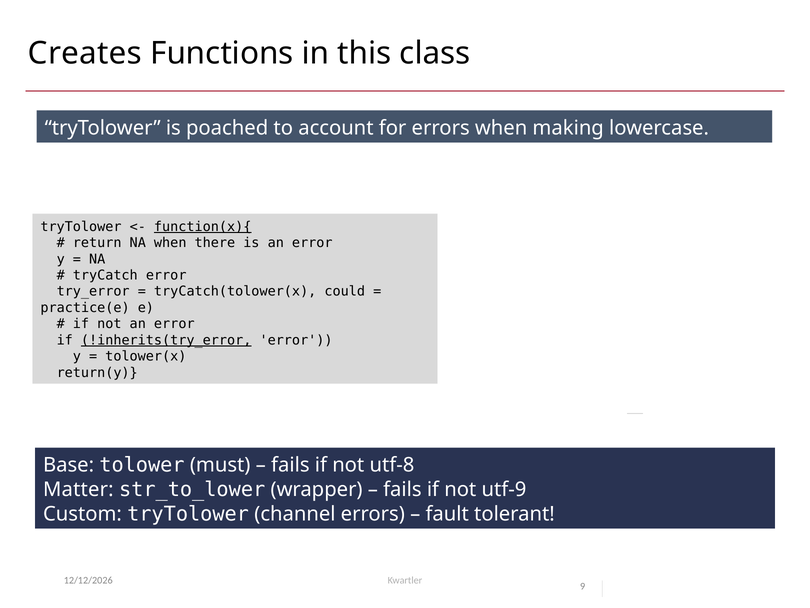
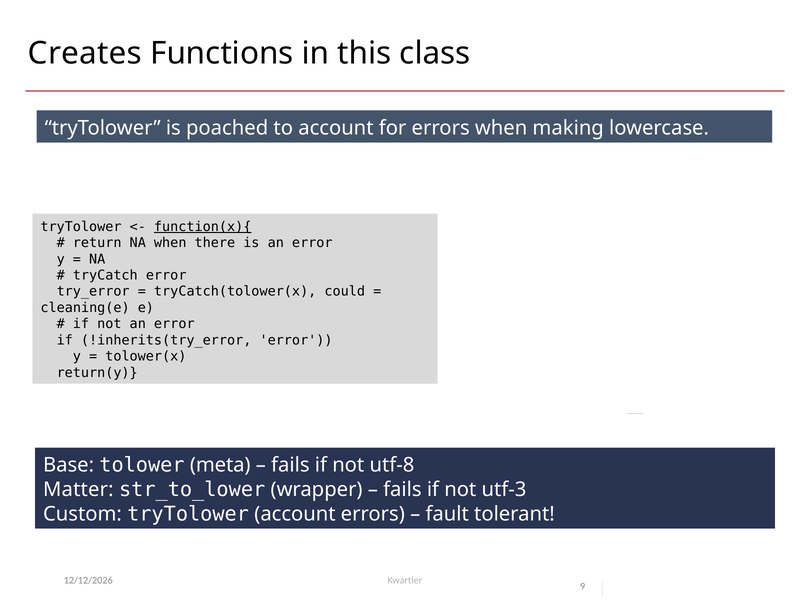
practice(e: practice(e -> cleaning(e
!inherits(try_error underline: present -> none
must: must -> meta
utf-9: utf-9 -> utf-3
tryTolower channel: channel -> account
